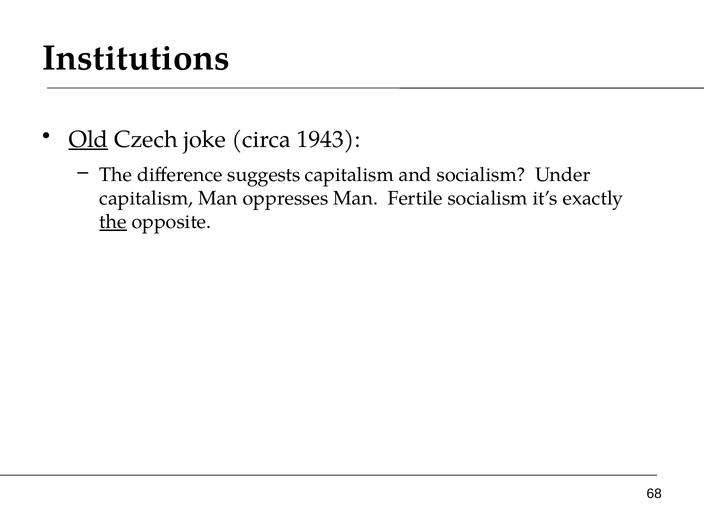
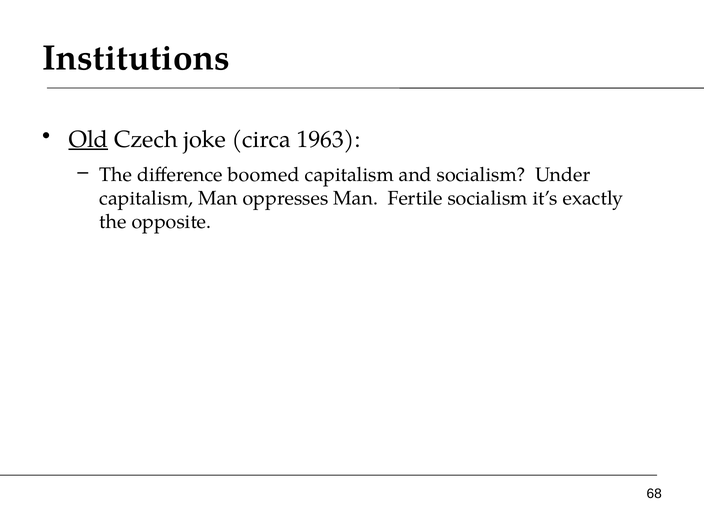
1943: 1943 -> 1963
suggests: suggests -> boomed
the at (113, 222) underline: present -> none
